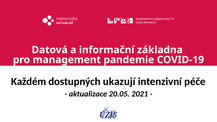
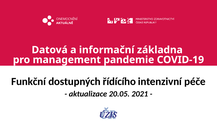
Každém: Každém -> Funkční
ukazují: ukazují -> řídícího
